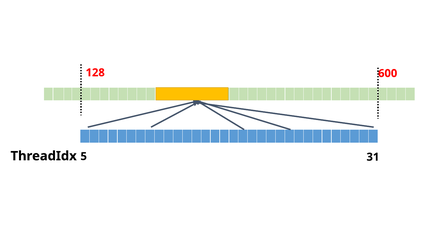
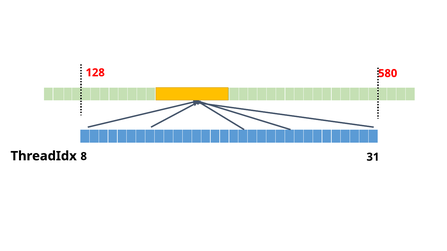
600: 600 -> 580
5: 5 -> 8
